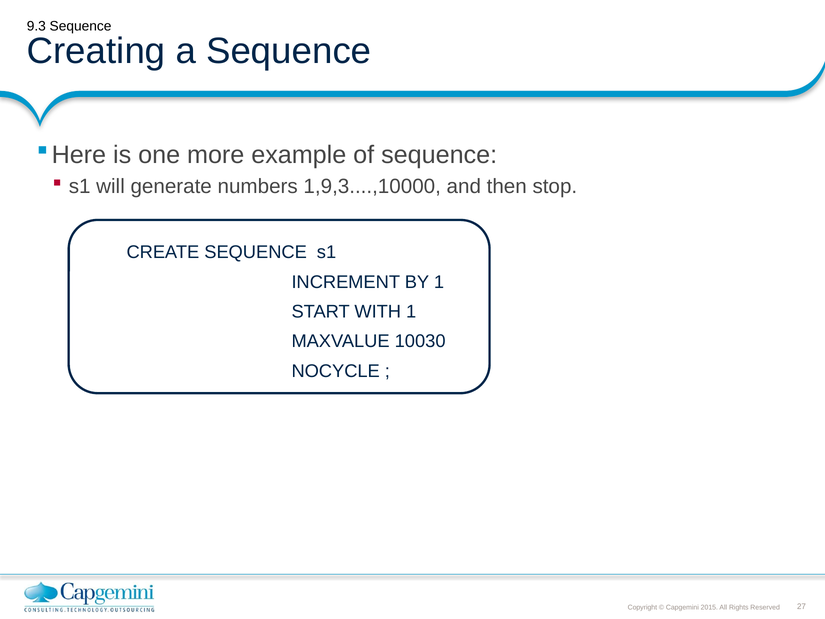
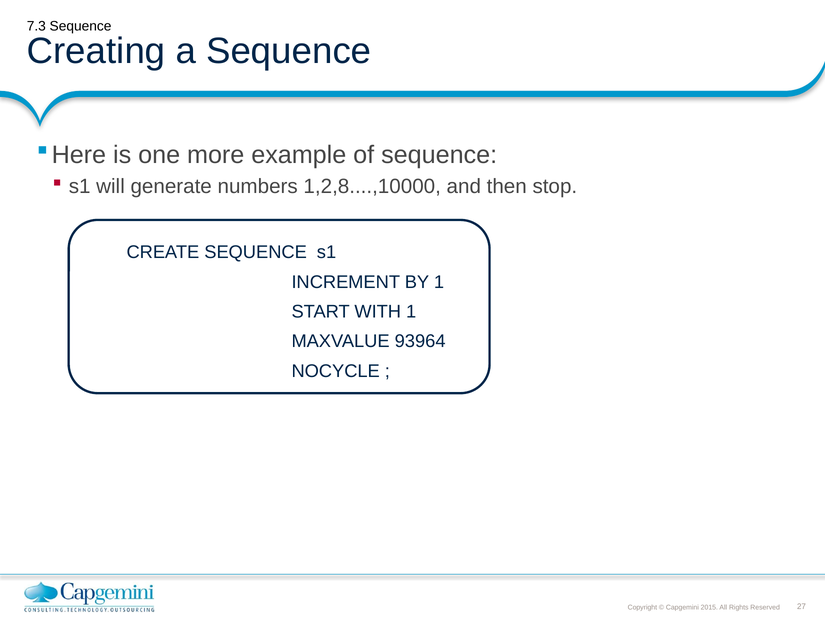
9.3: 9.3 -> 7.3
1,9,3....,10000: 1,9,3....,10000 -> 1,2,8....,10000
10030: 10030 -> 93964
